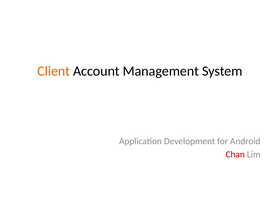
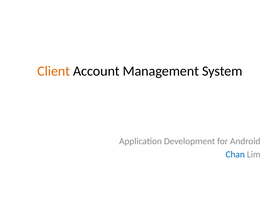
Chan colour: red -> blue
